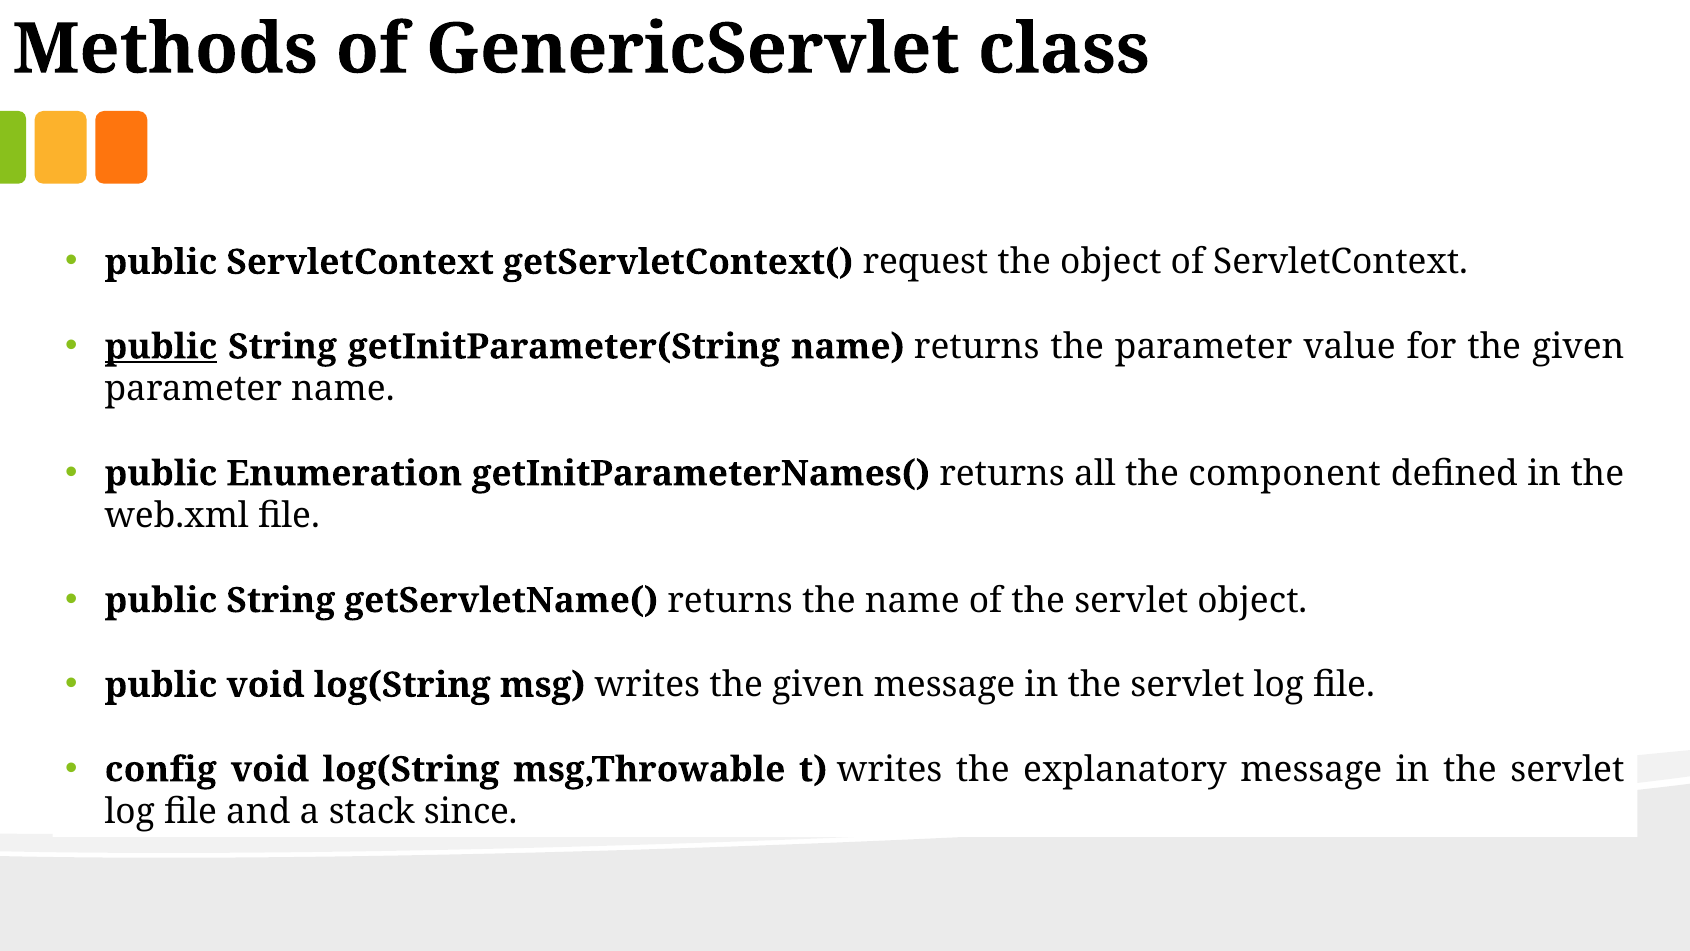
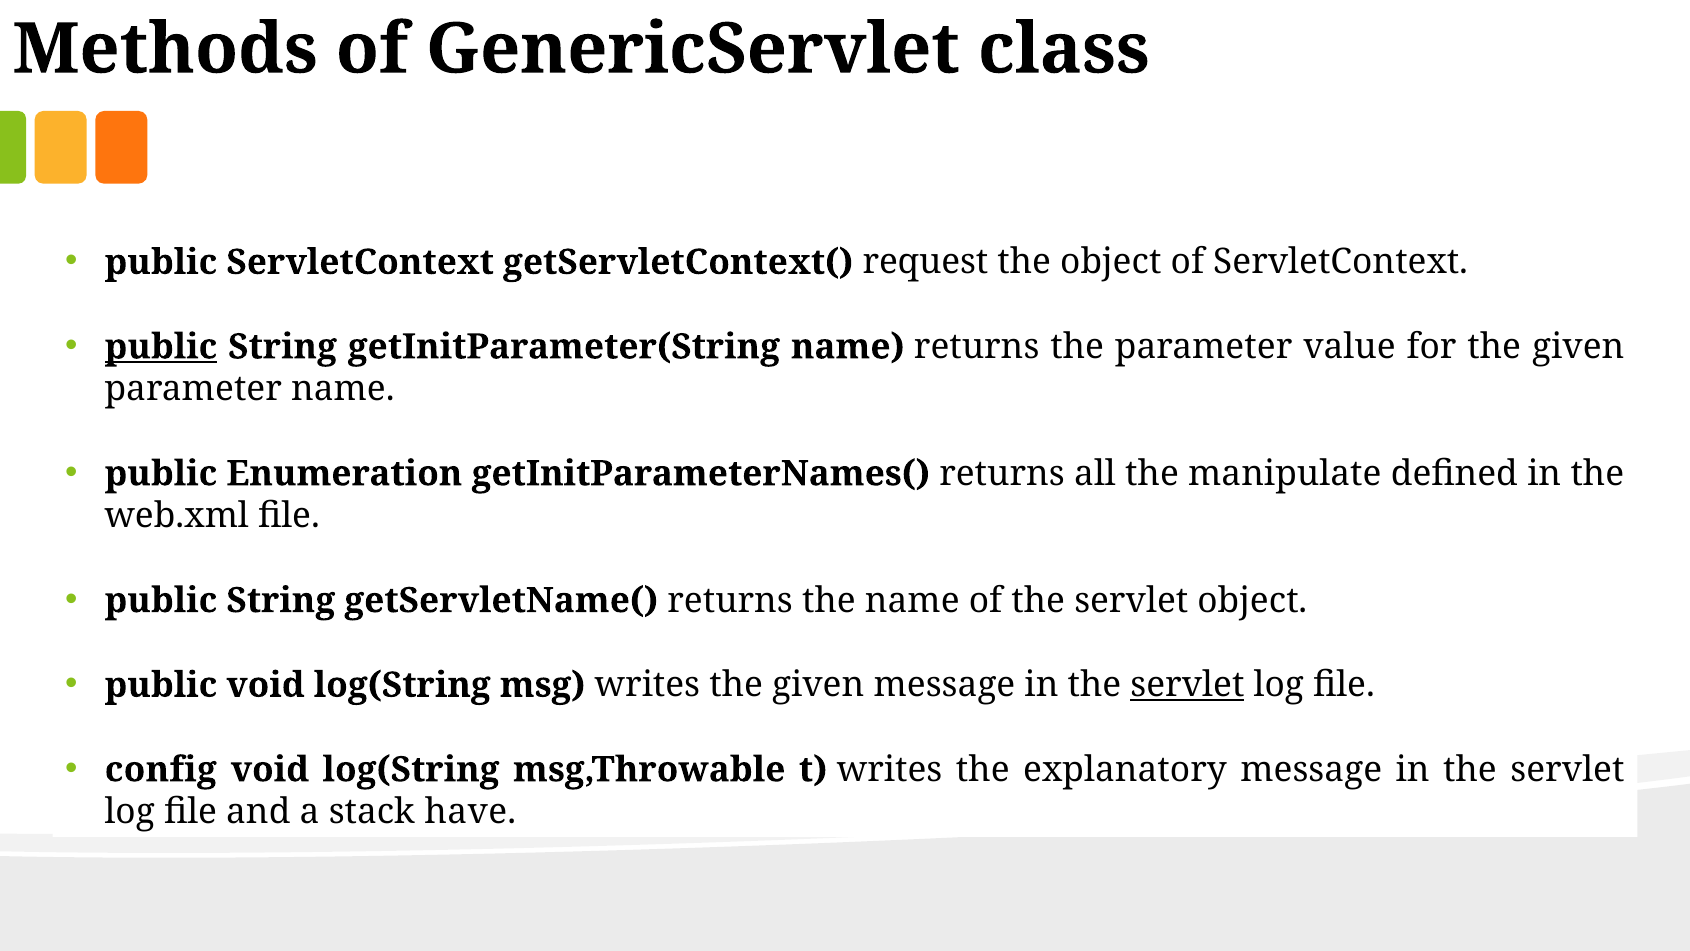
component: component -> manipulate
servlet at (1187, 685) underline: none -> present
since: since -> have
